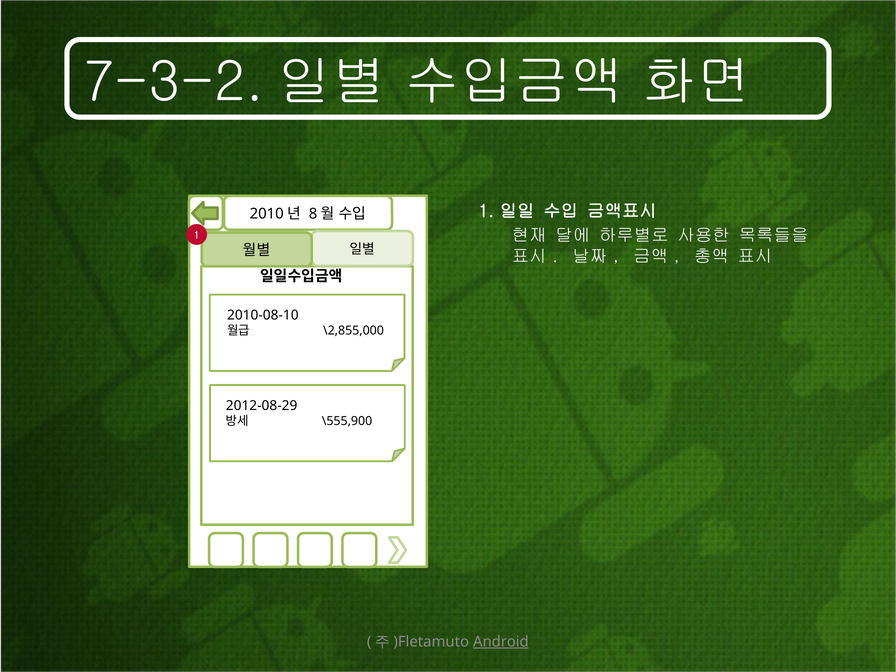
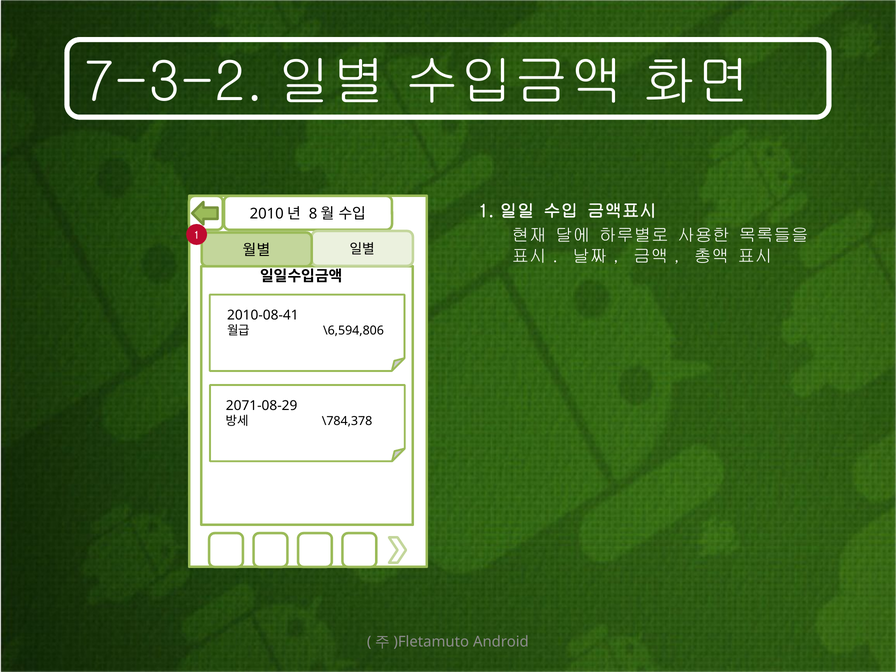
2010-08-10: 2010-08-10 -> 2010-08-41
\2,855,000: \2,855,000 -> \6,594,806
2012-08-29: 2012-08-29 -> 2071-08-29
\555,900: \555,900 -> \784,378
Android underline: present -> none
